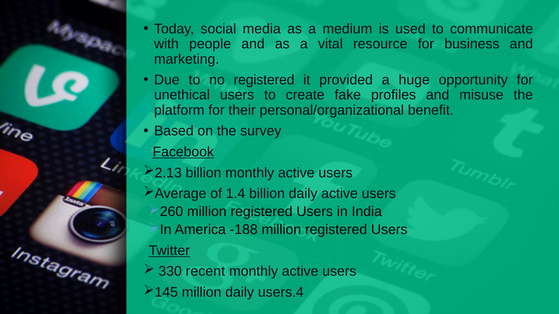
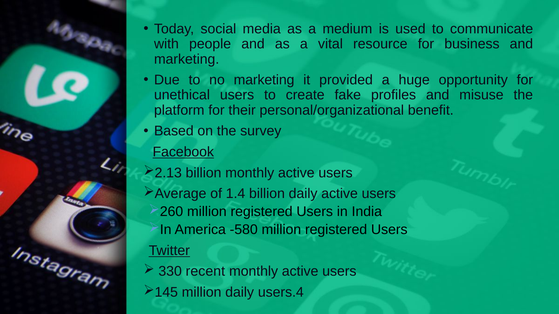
no registered: registered -> marketing
-188: -188 -> -580
